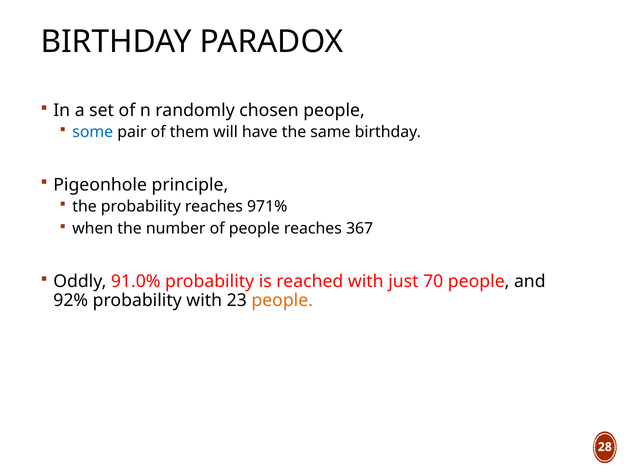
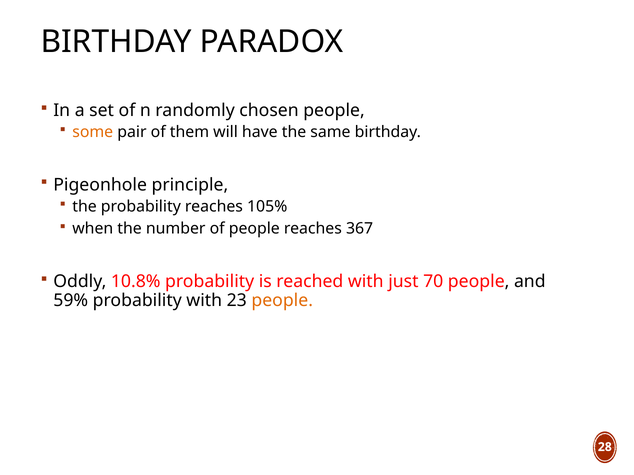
some colour: blue -> orange
971%: 971% -> 105%
91.0%: 91.0% -> 10.8%
92%: 92% -> 59%
